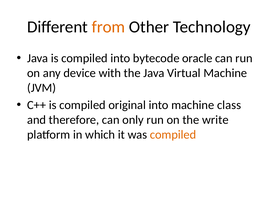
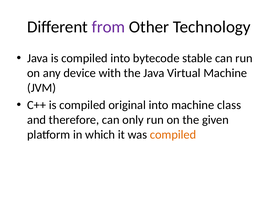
from colour: orange -> purple
oracle: oracle -> stable
write: write -> given
